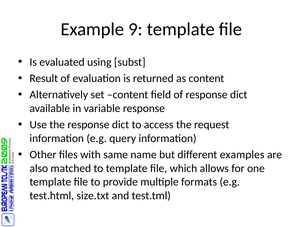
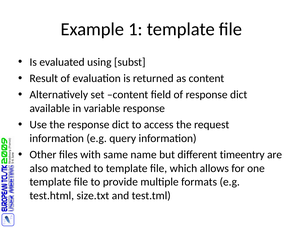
9: 9 -> 1
examples: examples -> timeentry
